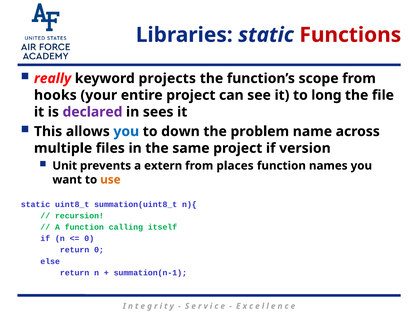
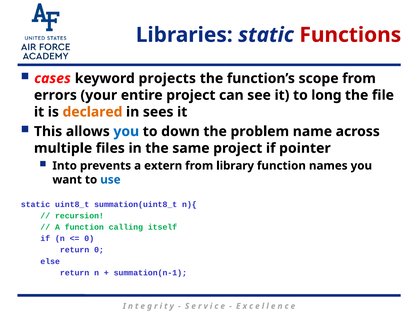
really: really -> cases
hooks: hooks -> errors
declared colour: purple -> orange
version: version -> pointer
Unit: Unit -> Into
places: places -> library
use colour: orange -> blue
